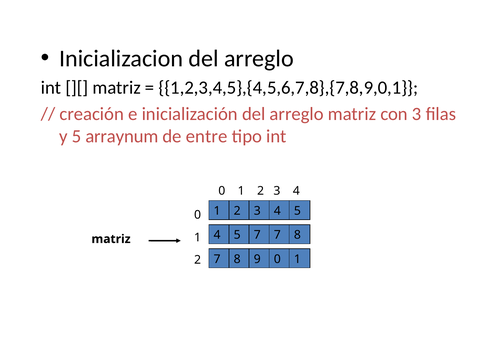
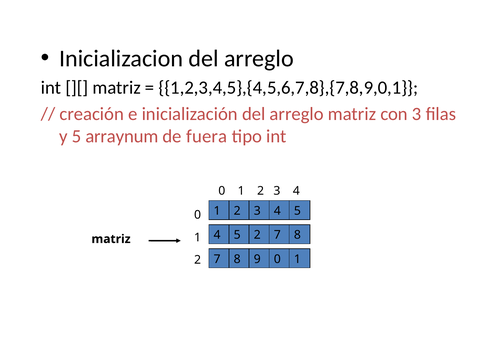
entre: entre -> fuera
7 at (257, 235): 7 -> 2
